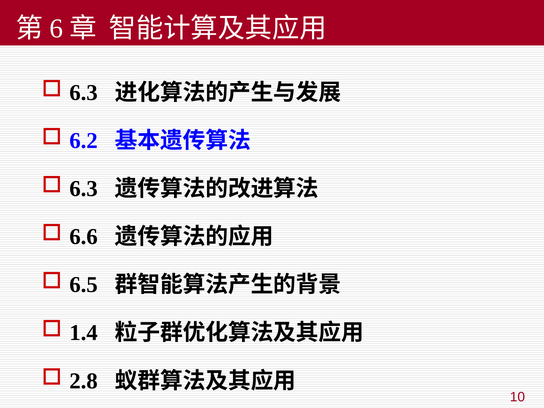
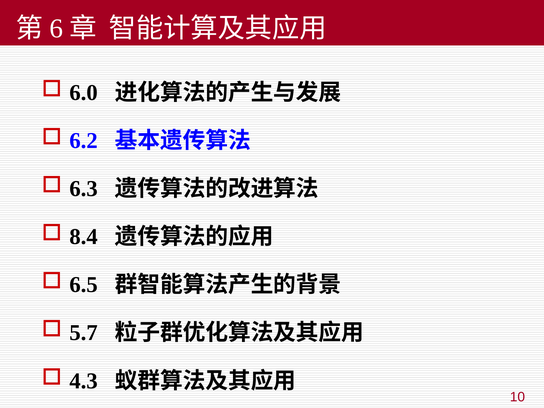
6.3 at (84, 93): 6.3 -> 6.0
6.6: 6.6 -> 8.4
1.4: 1.4 -> 5.7
2.8: 2.8 -> 4.3
